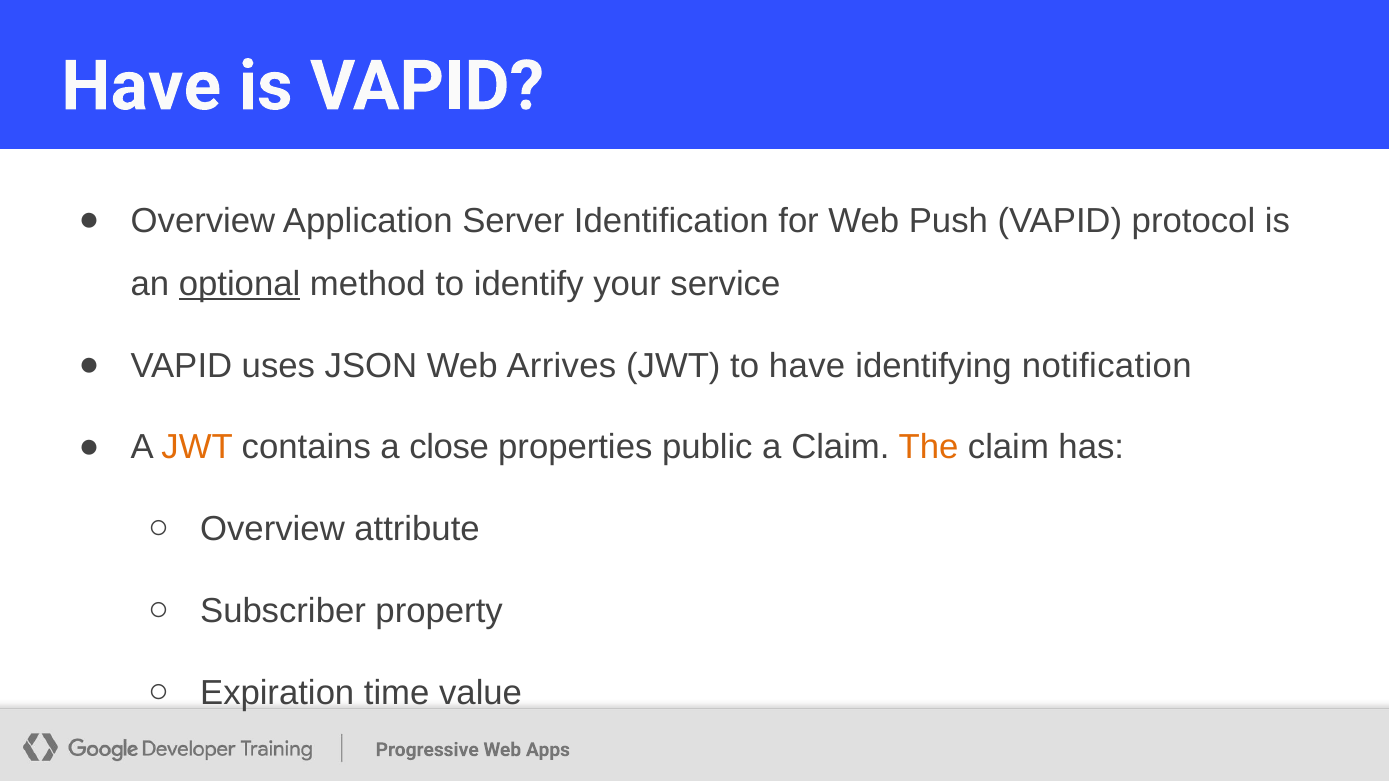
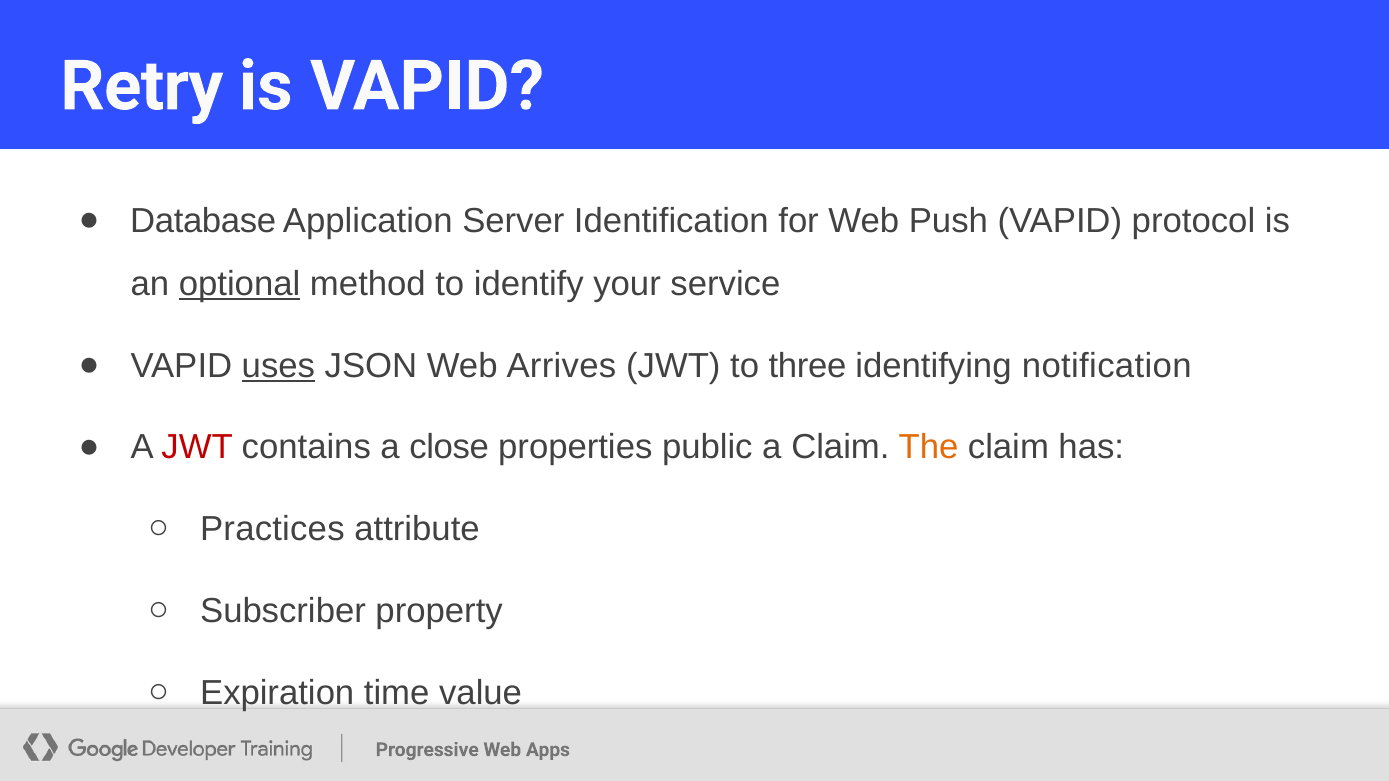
Have at (141, 86): Have -> Retry
Overview at (203, 221): Overview -> Database
uses underline: none -> present
to have: have -> three
JWT at (197, 448) colour: orange -> red
Overview at (272, 529): Overview -> Practices
